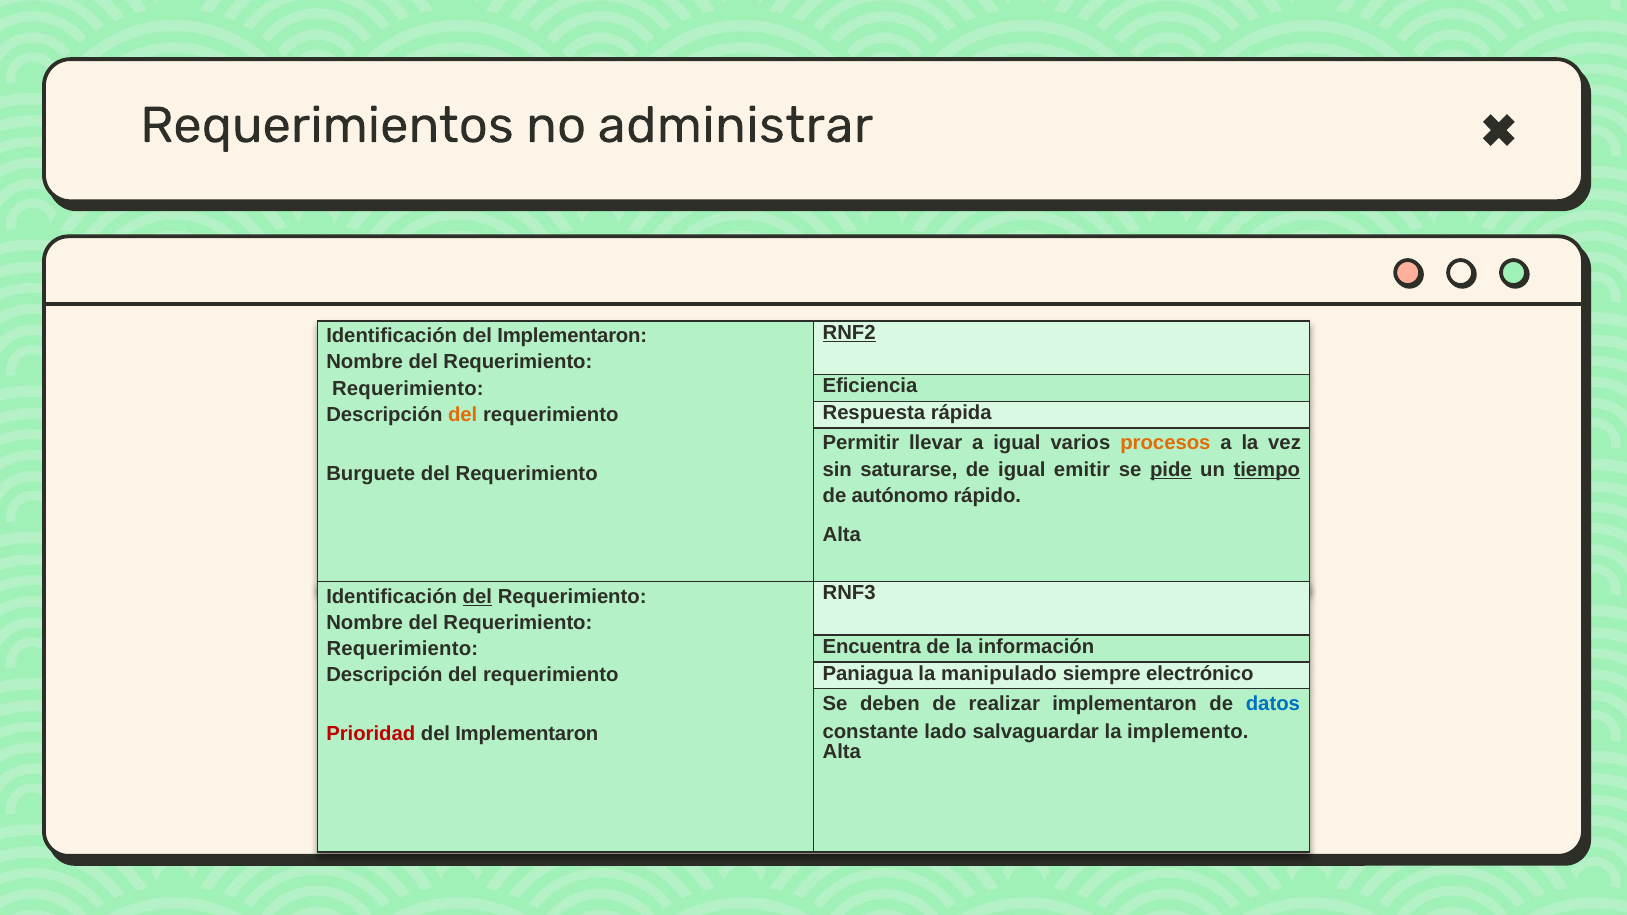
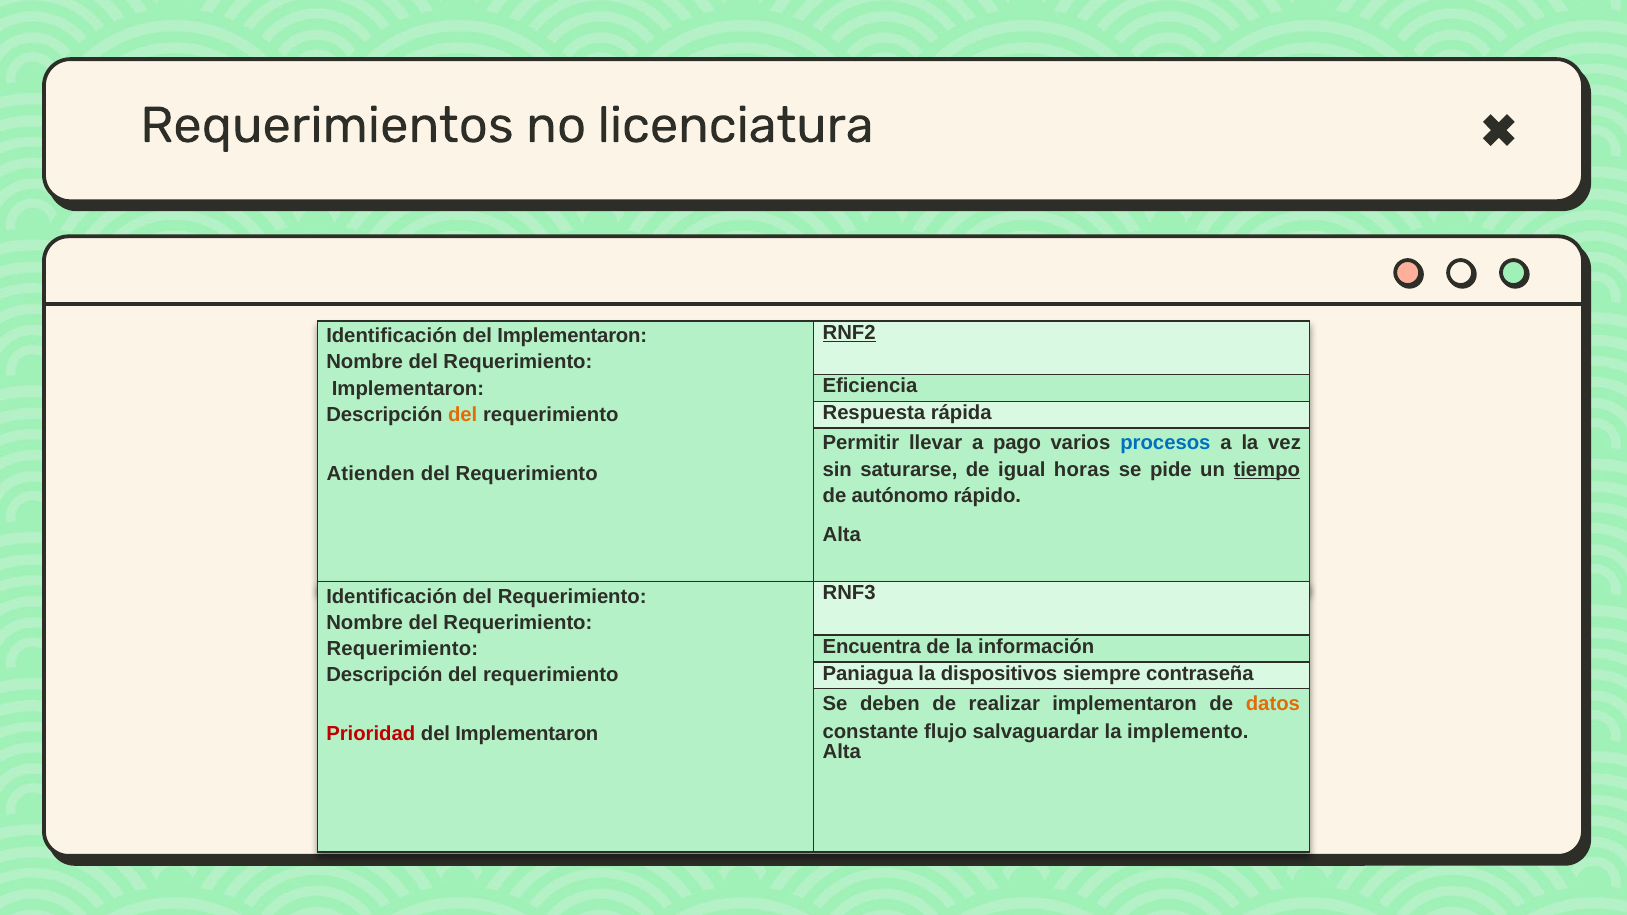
administrar: administrar -> licenciatura
Requerimiento at (408, 388): Requerimiento -> Implementaron
a igual: igual -> pago
procesos colour: orange -> blue
emitir: emitir -> horas
pide underline: present -> none
Burguete: Burguete -> Atienden
del at (477, 597) underline: present -> none
manipulado: manipulado -> dispositivos
electrónico: electrónico -> contraseña
datos colour: blue -> orange
lado: lado -> flujo
